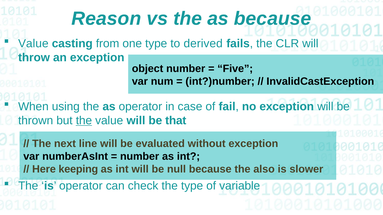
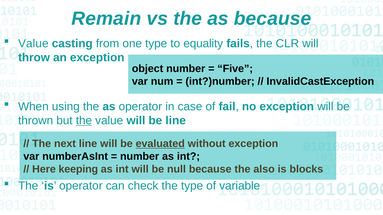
Reason: Reason -> Remain
derived: derived -> equality
be that: that -> line
evaluated underline: none -> present
slower: slower -> blocks
